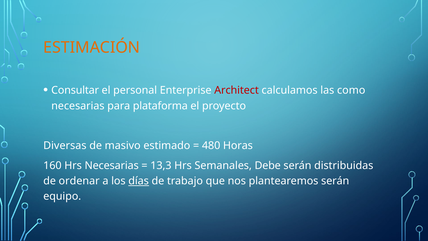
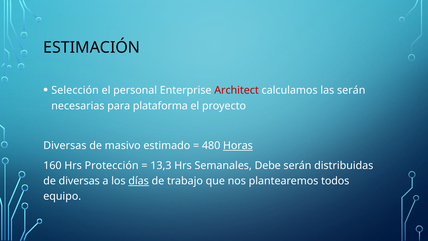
ESTIMACIÓN colour: orange -> black
Consultar: Consultar -> Selección
las como: como -> serán
Horas underline: none -> present
Hrs Necesarias: Necesarias -> Protección
de ordenar: ordenar -> diversas
plantearemos serán: serán -> todos
